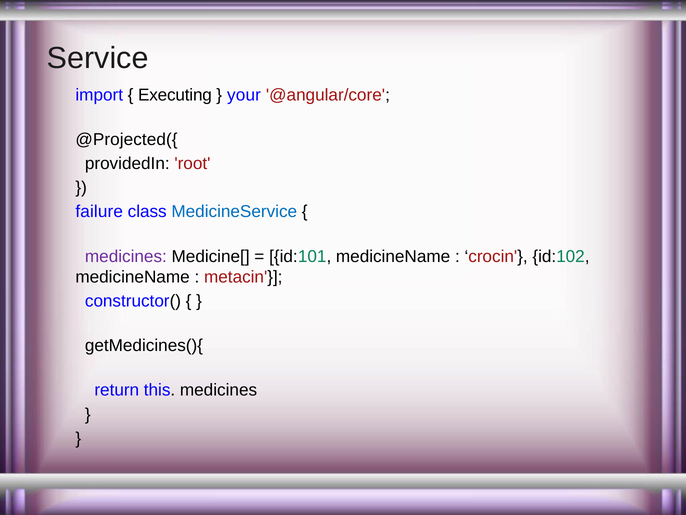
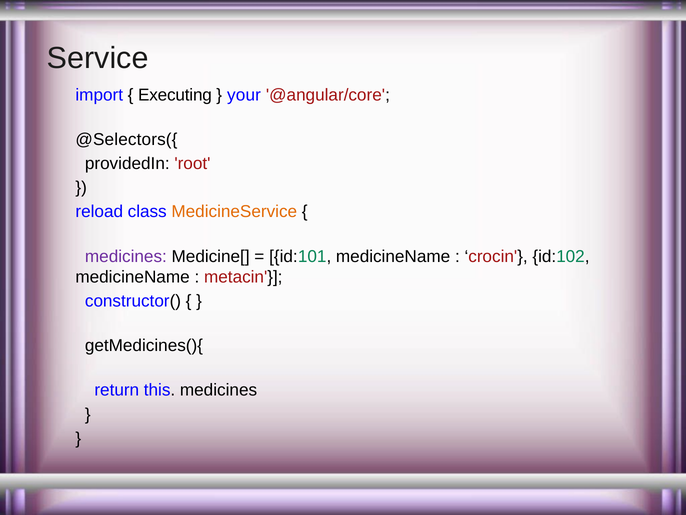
@Projected({: @Projected({ -> @Selectors({
failure: failure -> reload
MedicineService colour: blue -> orange
